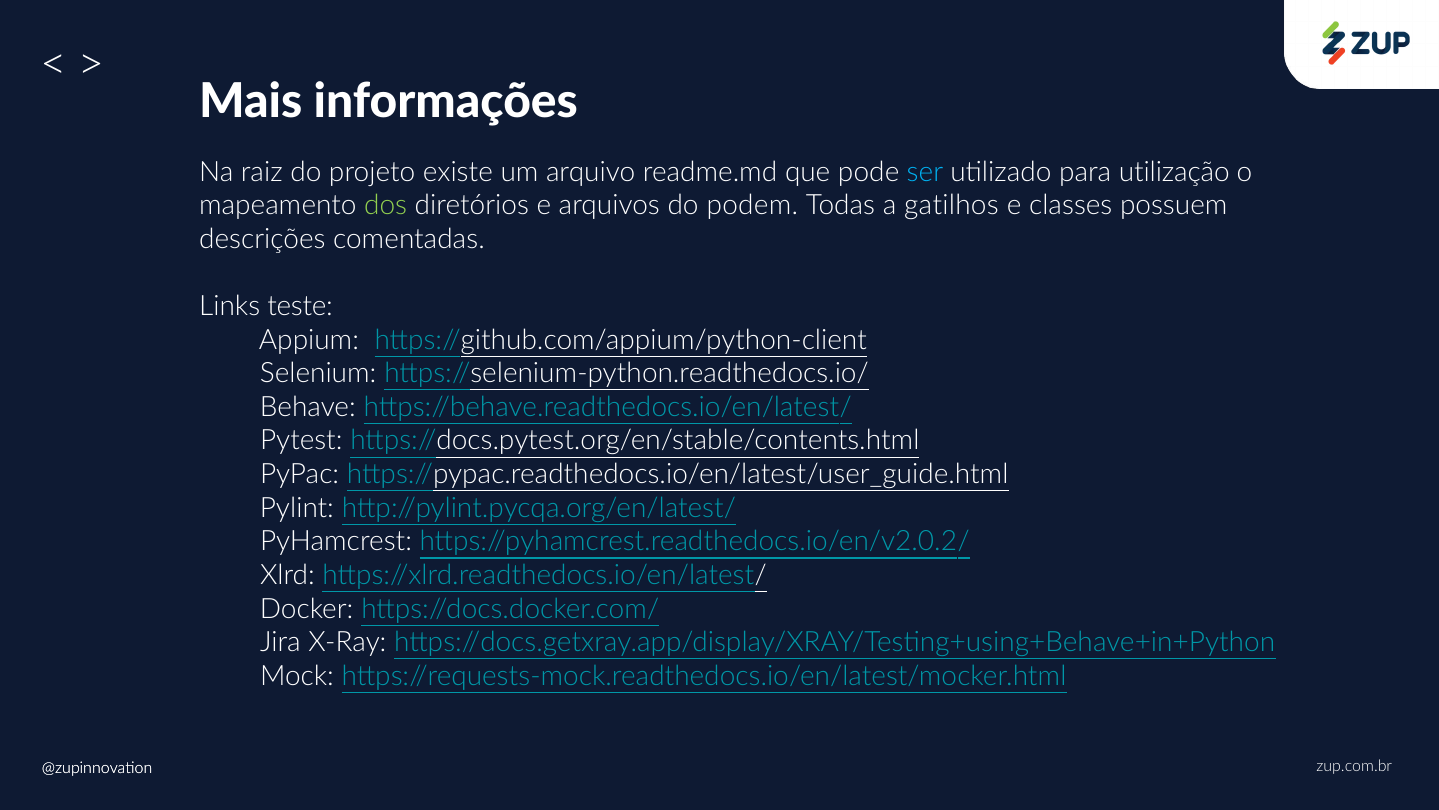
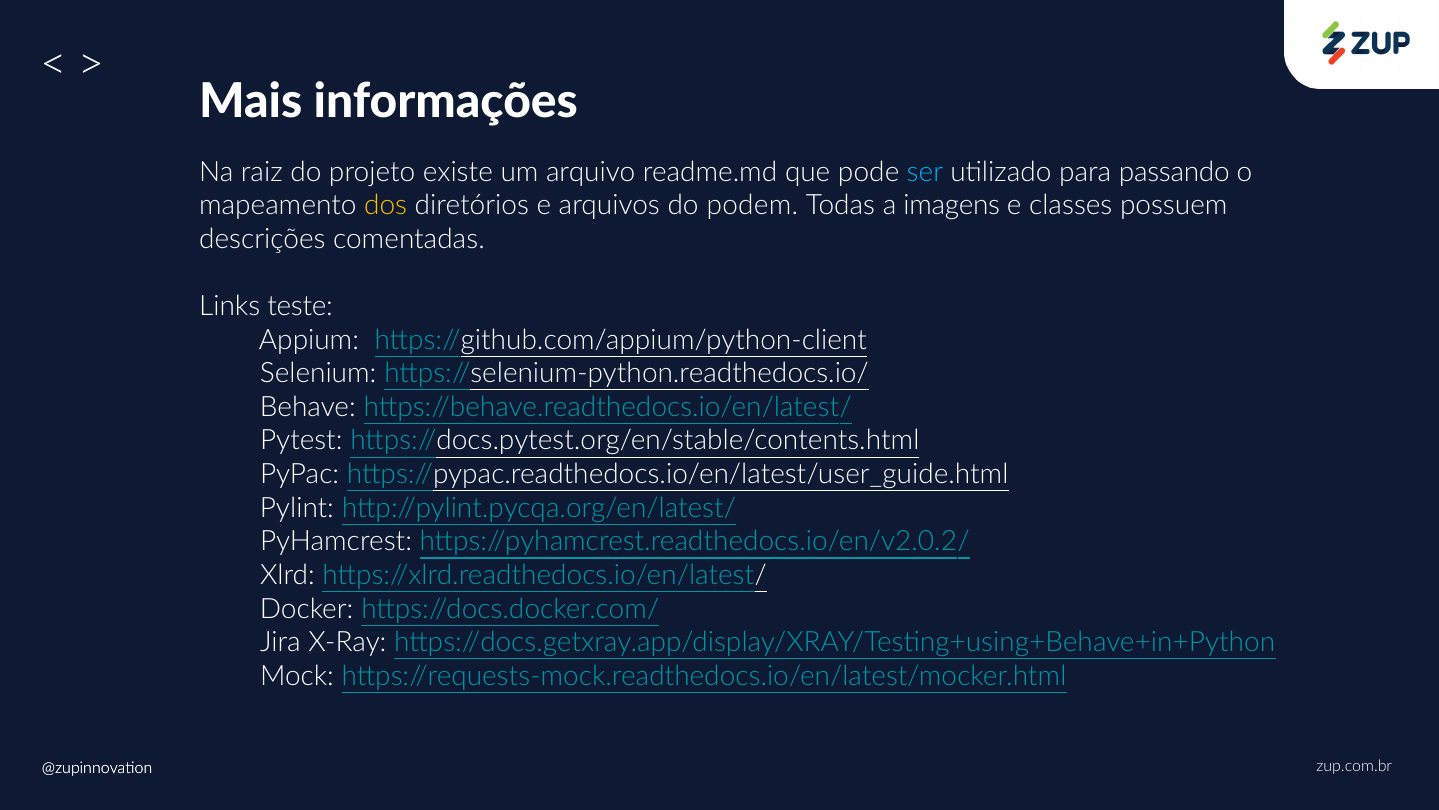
utilização: utilização -> passando
dos colour: light green -> yellow
gatilhos: gatilhos -> imagens
